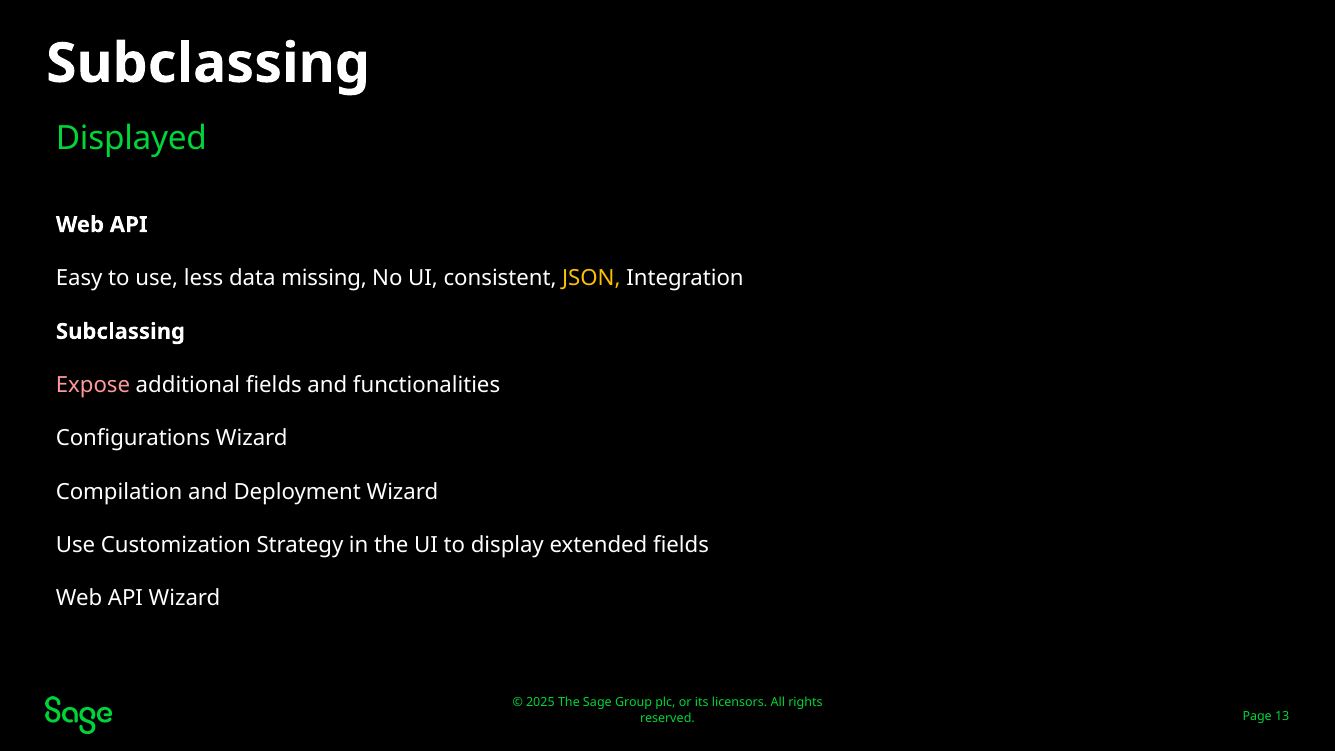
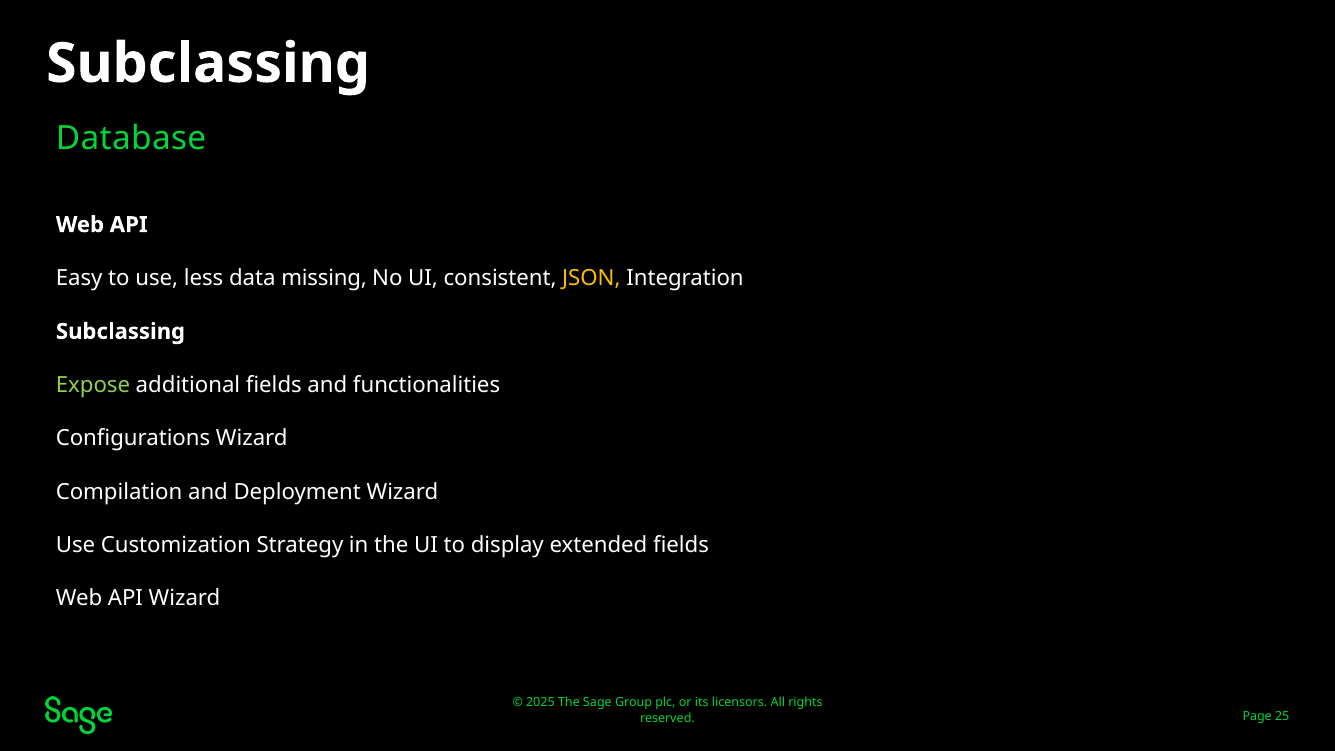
Displayed: Displayed -> Database
Expose colour: pink -> light green
13: 13 -> 25
